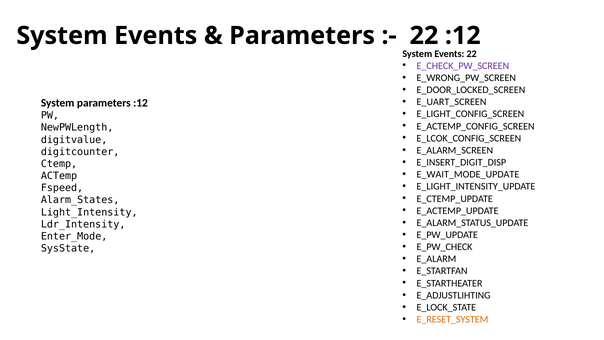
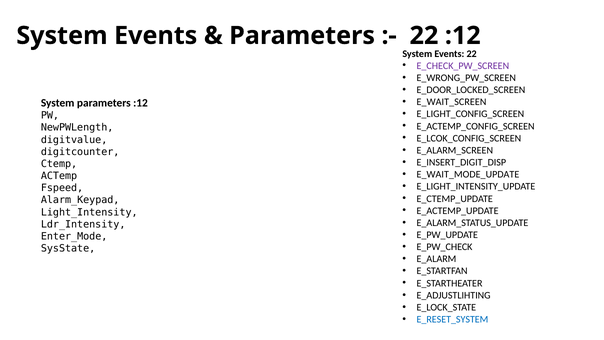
E_UART_SCREEN: E_UART_SCREEN -> E_WAIT_SCREEN
Alarm_States: Alarm_States -> Alarm_Keypad
E_RESET_SYSTEM colour: orange -> blue
